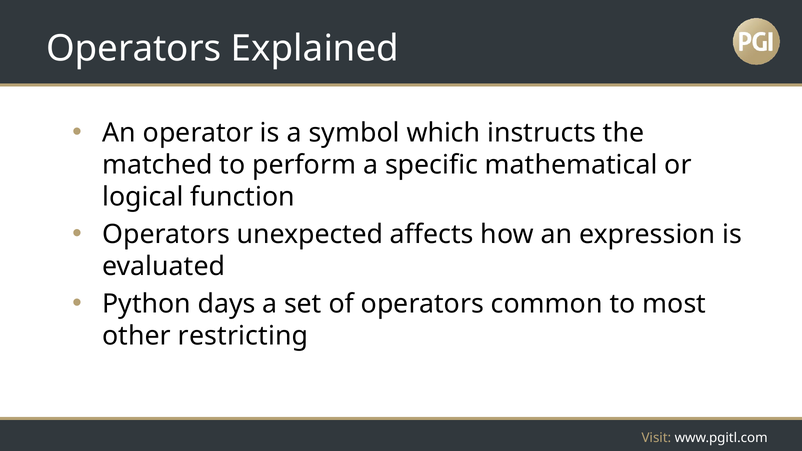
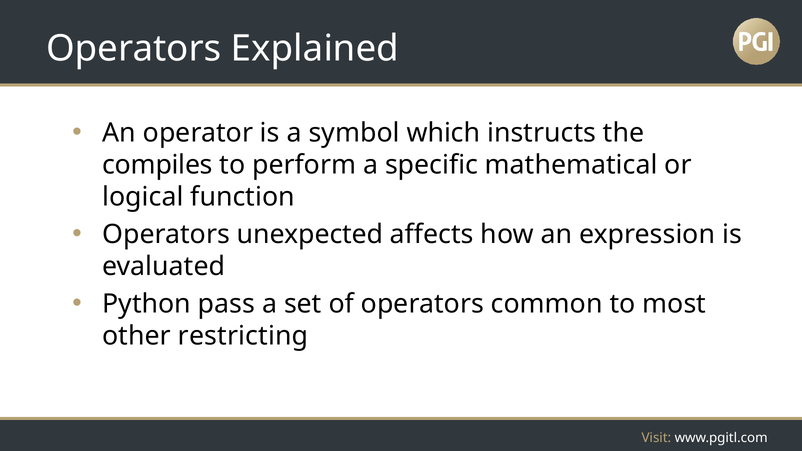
matched: matched -> compiles
days: days -> pass
